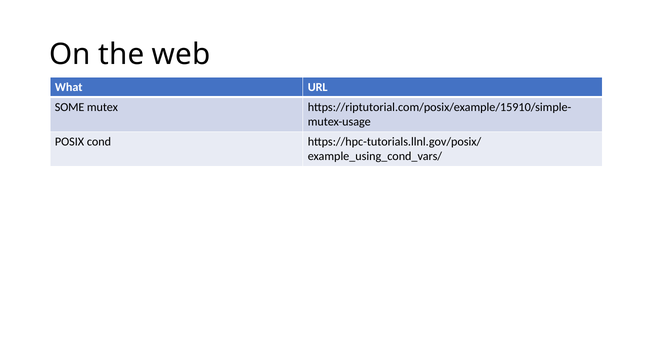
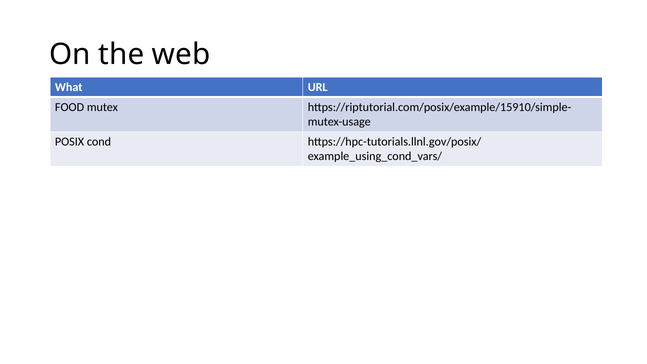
SOME: SOME -> FOOD
